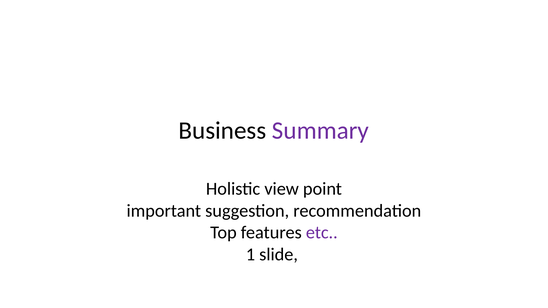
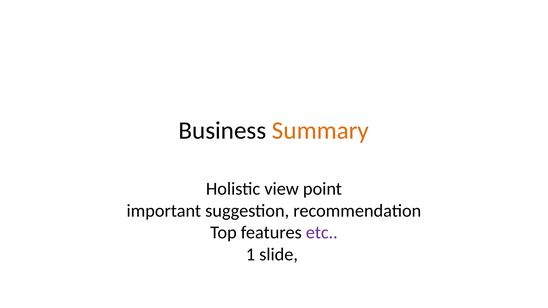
Summary colour: purple -> orange
